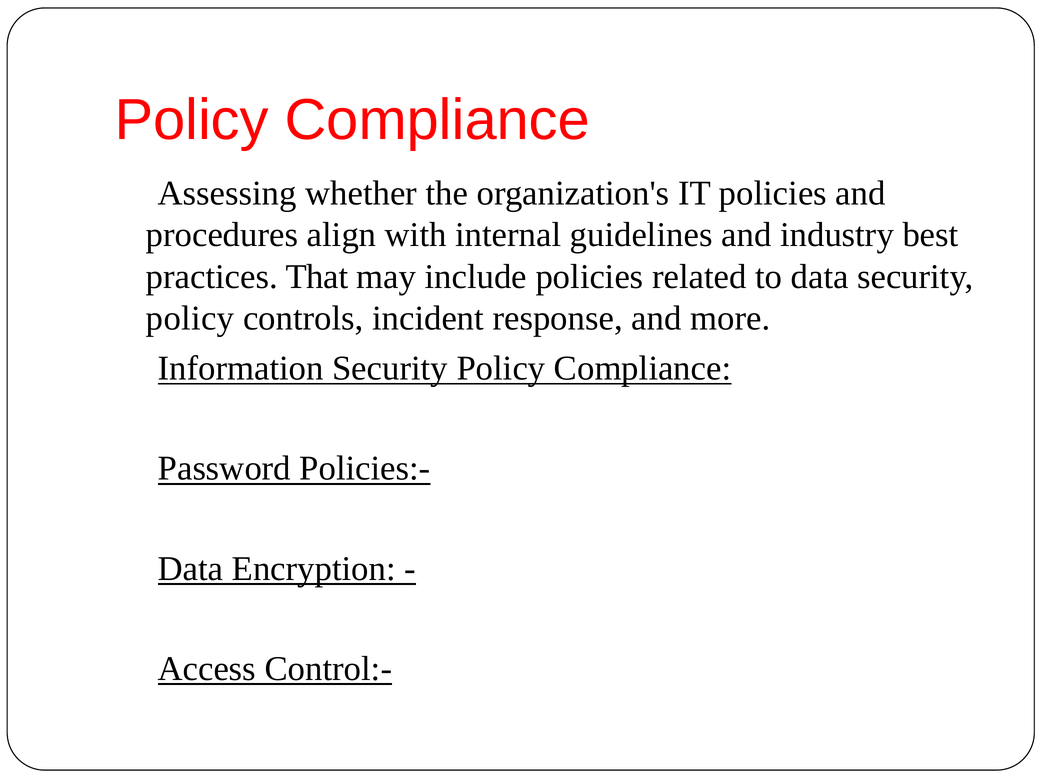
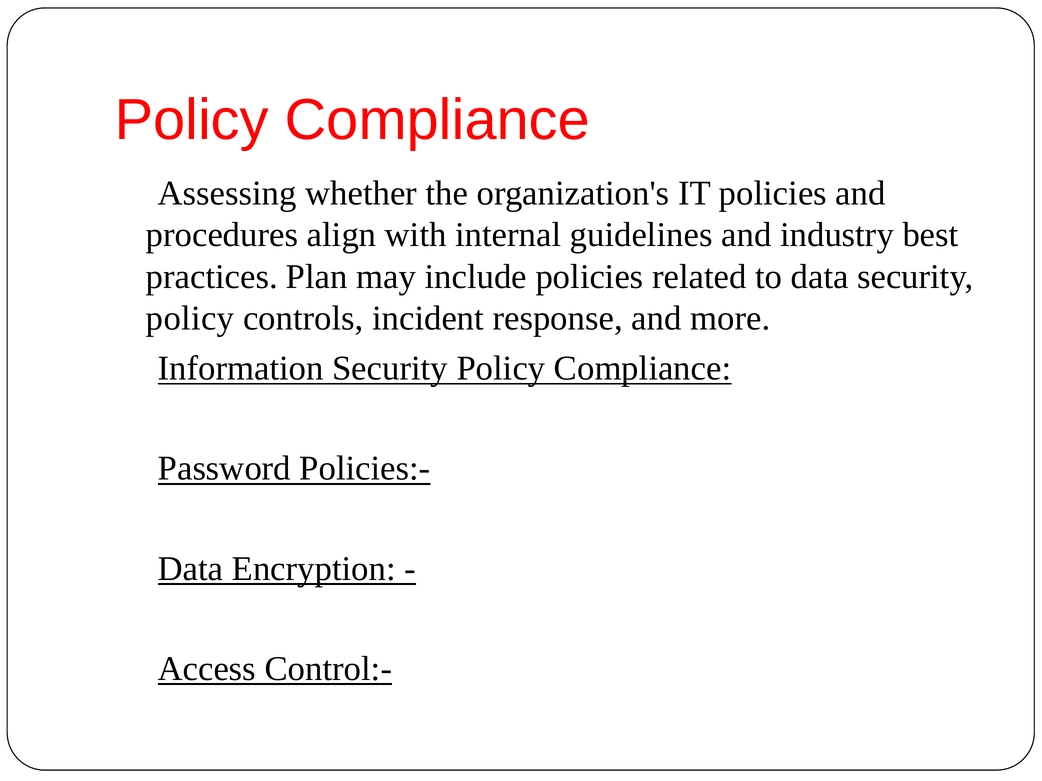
That: That -> Plan
